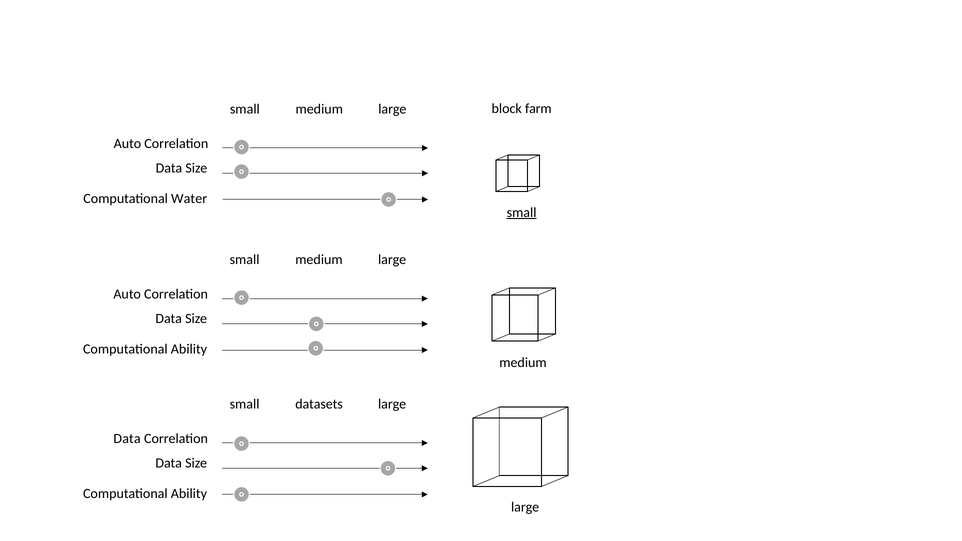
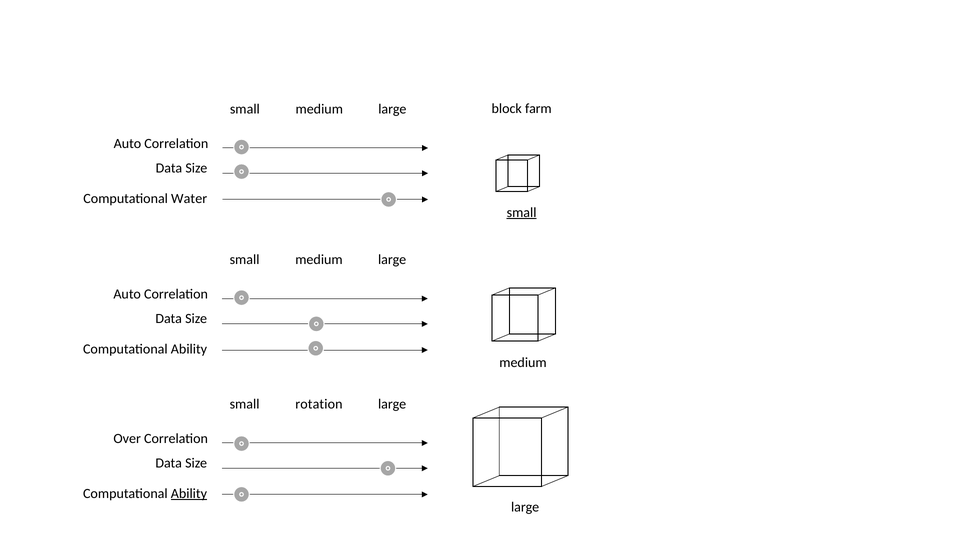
datasets: datasets -> rotation
Data at (127, 439): Data -> Over
Ability at (189, 494) underline: none -> present
